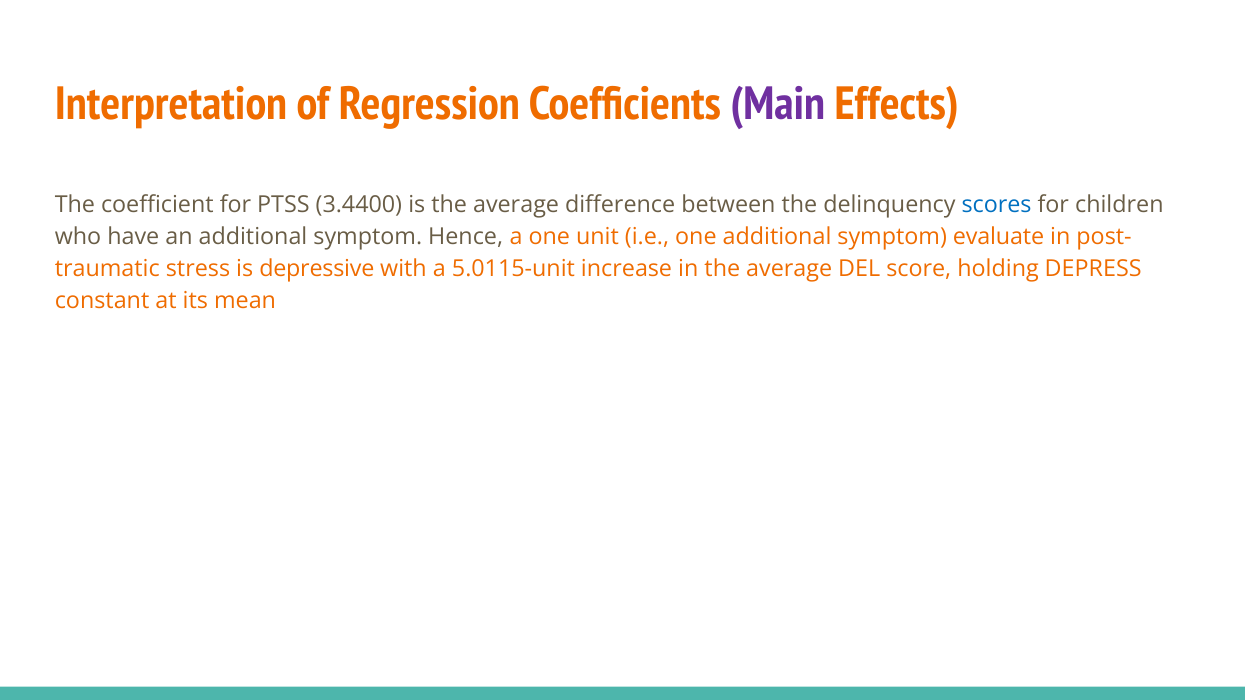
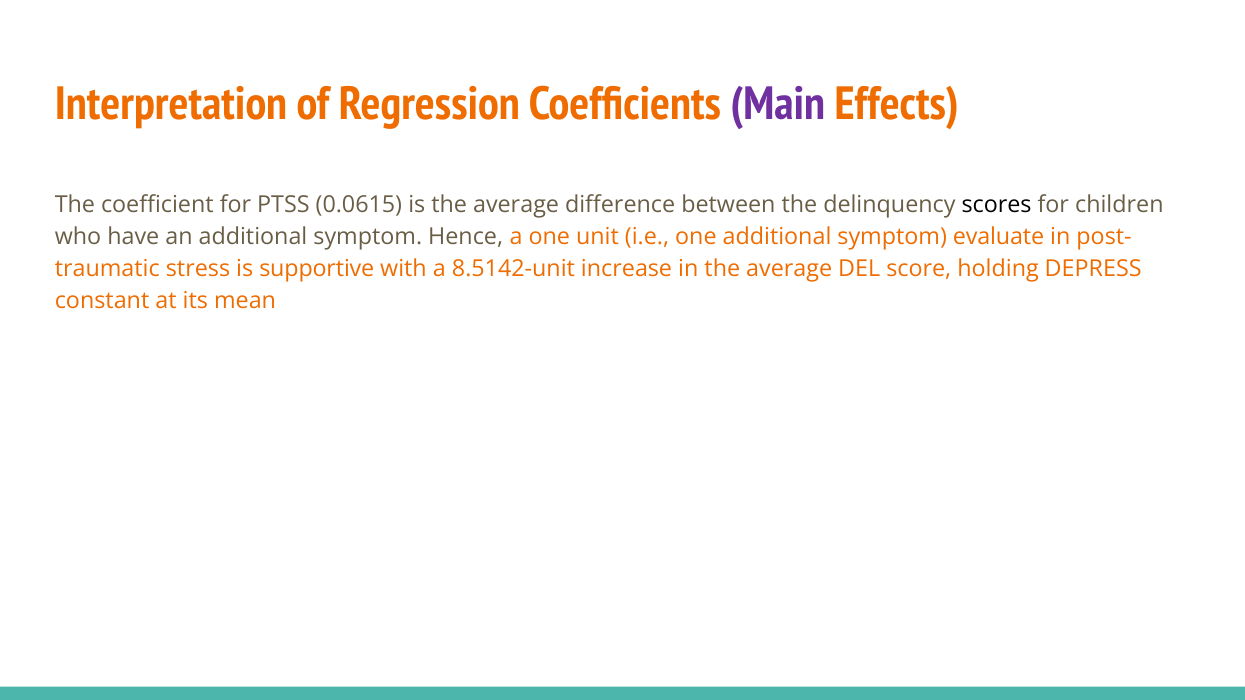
3.4400: 3.4400 -> 0.0615
scores colour: blue -> black
depressive: depressive -> supportive
5.0115-unit: 5.0115-unit -> 8.5142-unit
